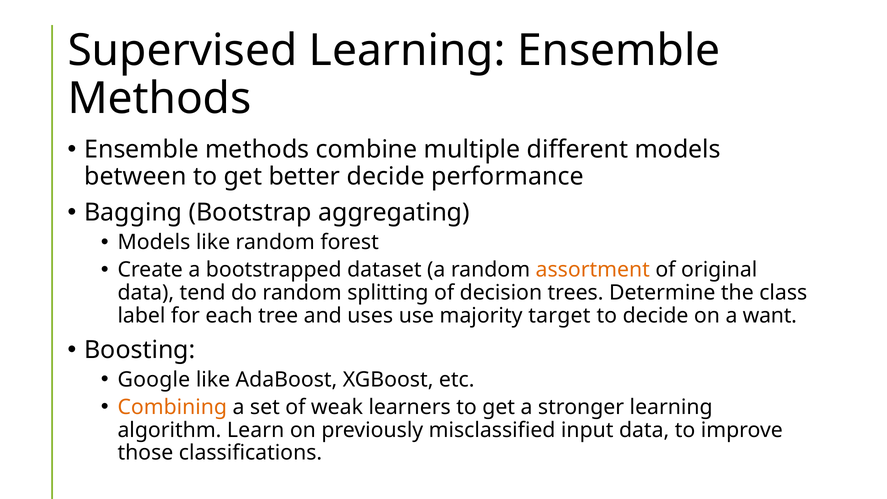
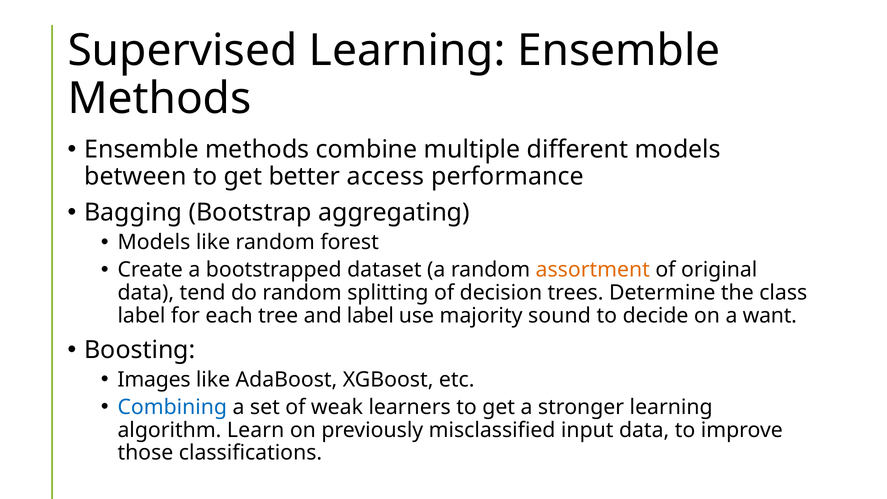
better decide: decide -> access
and uses: uses -> label
target: target -> sound
Google: Google -> Images
Combining colour: orange -> blue
